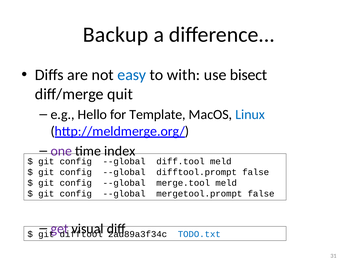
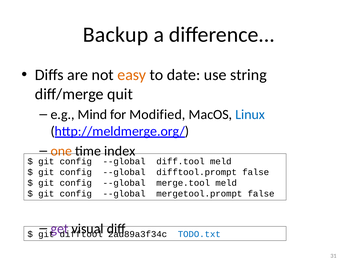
easy colour: blue -> orange
with: with -> date
bisect: bisect -> string
Hello: Hello -> Mind
Template: Template -> Modified
one colour: purple -> orange
